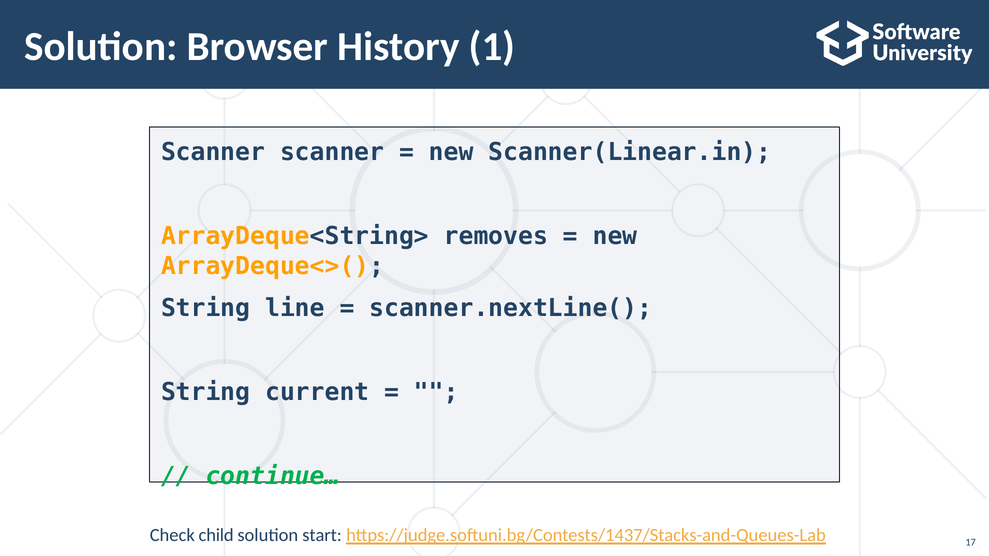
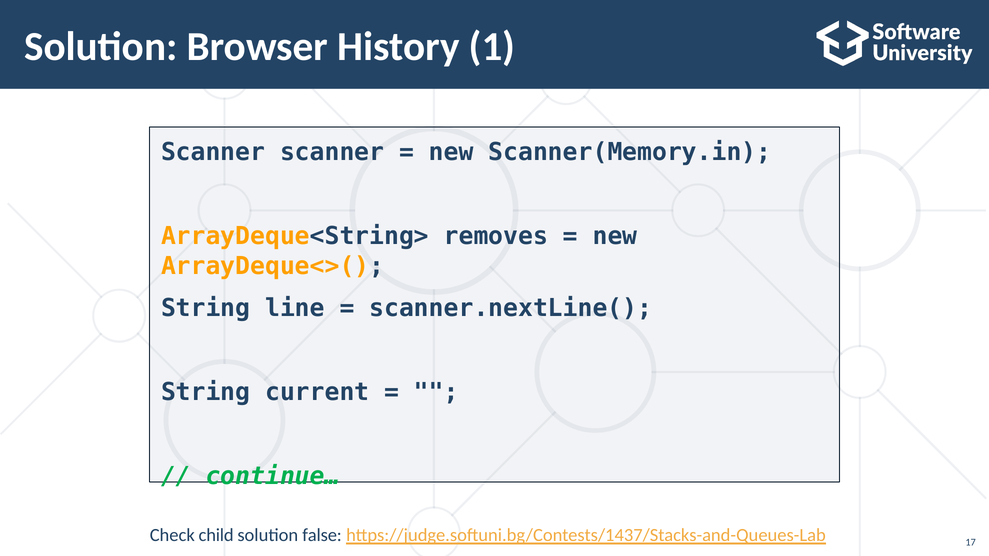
Scanner(Linear.in: Scanner(Linear.in -> Scanner(Memory.in
start: start -> false
